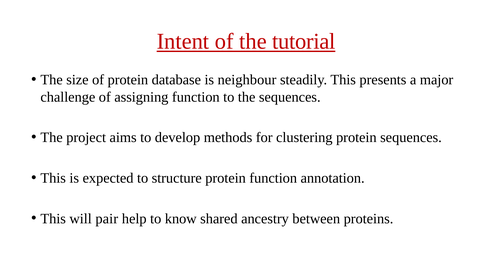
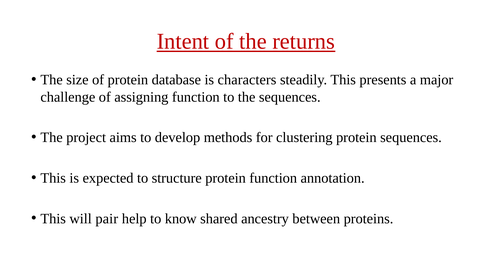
tutorial: tutorial -> returns
neighbour: neighbour -> characters
